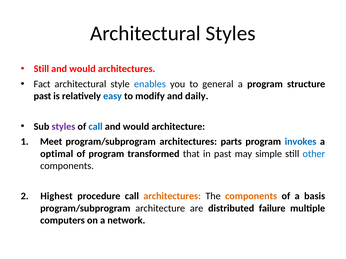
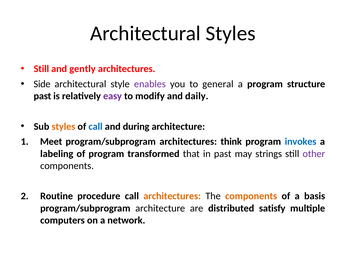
would at (82, 69): would -> gently
Fact: Fact -> Side
enables colour: blue -> purple
easy colour: blue -> purple
styles at (63, 127) colour: purple -> orange
would at (136, 127): would -> during
parts: parts -> think
optimal: optimal -> labeling
simple: simple -> strings
other colour: blue -> purple
Highest: Highest -> Routine
failure: failure -> satisfy
